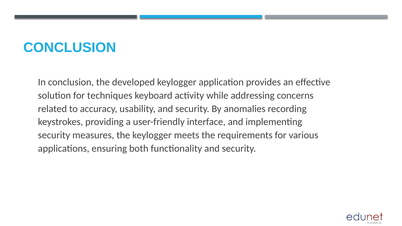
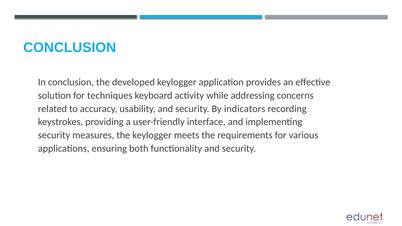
anomalies: anomalies -> indicators
